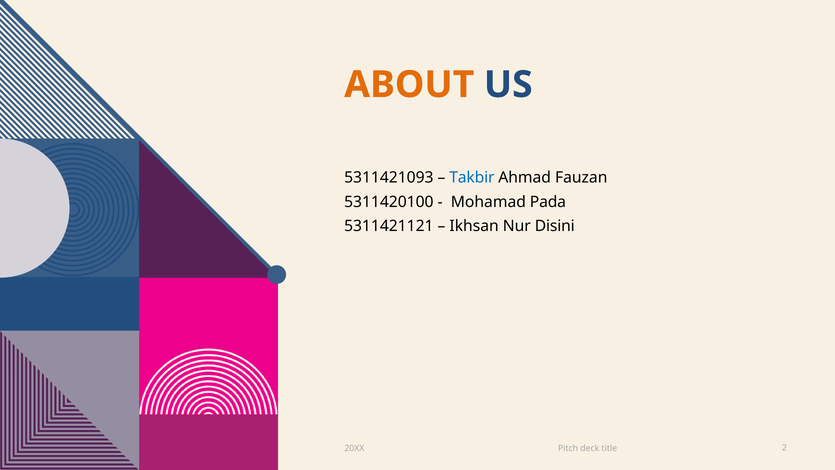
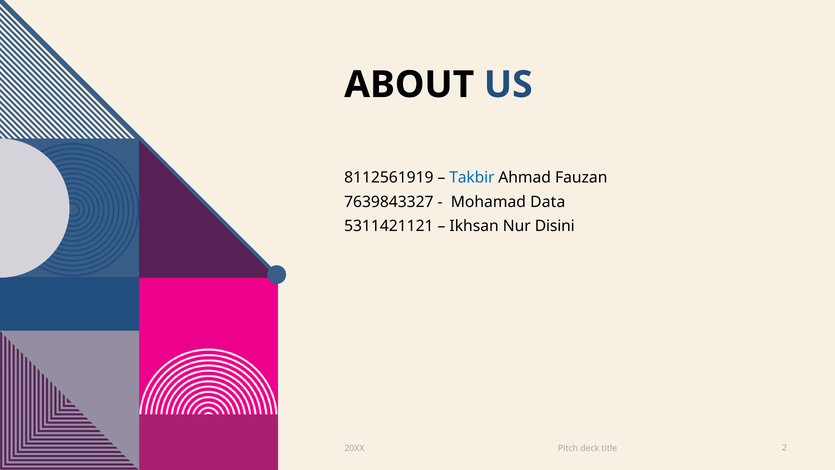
ABOUT colour: orange -> black
5311421093: 5311421093 -> 8112561919
5311420100: 5311420100 -> 7639843327
Pada: Pada -> Data
